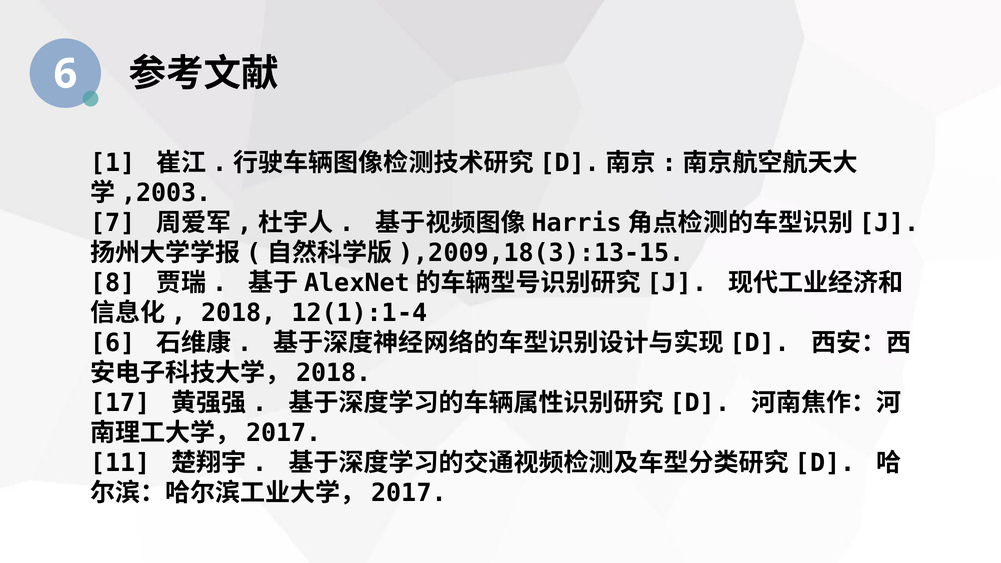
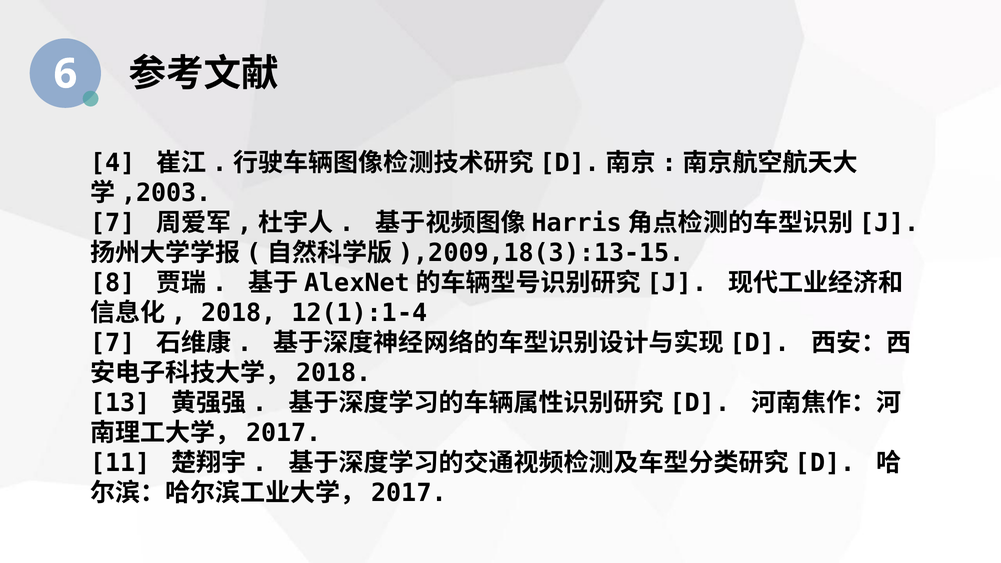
1: 1 -> 4
6 at (113, 343): 6 -> 7
17: 17 -> 13
